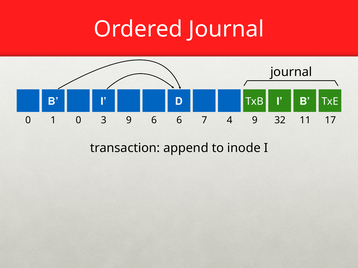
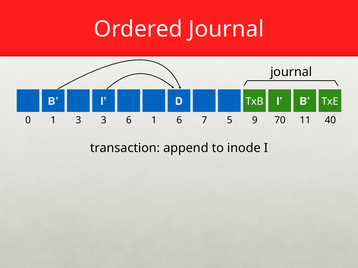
1 0: 0 -> 3
3 9: 9 -> 6
0 6: 6 -> 1
4: 4 -> 5
32: 32 -> 70
17: 17 -> 40
